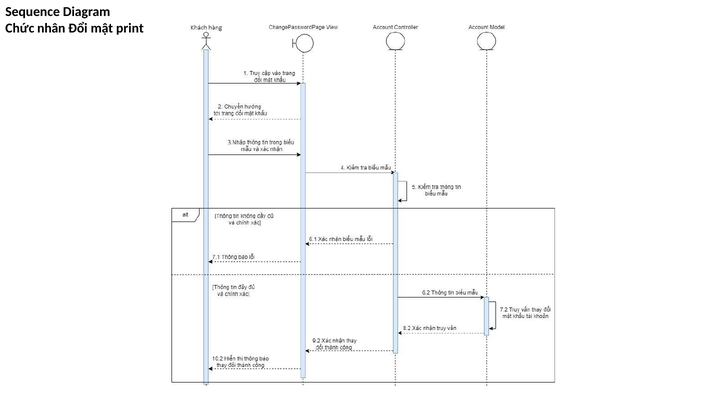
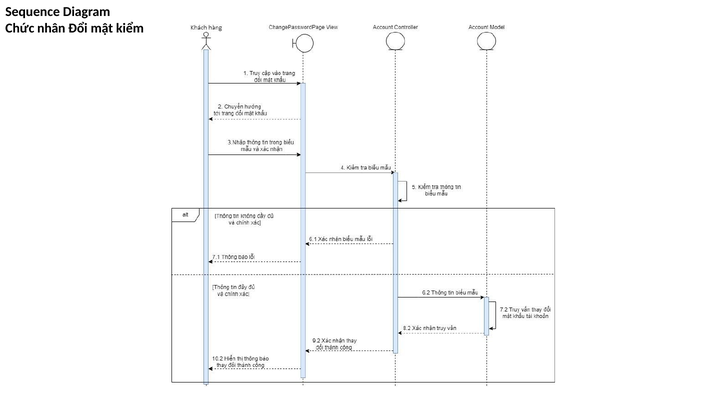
print: print -> kiểm
